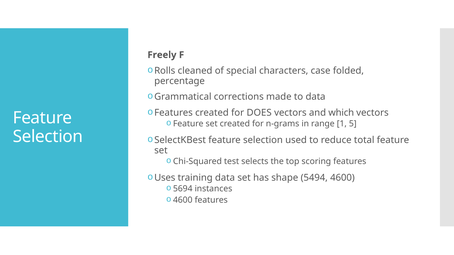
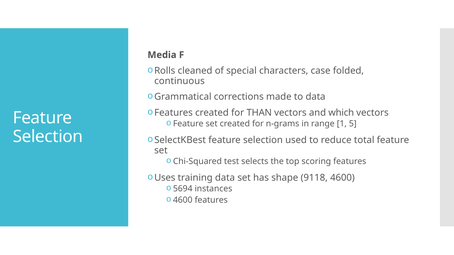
Freely: Freely -> Media
percentage: percentage -> continuous
DOES: DOES -> THAN
5494: 5494 -> 9118
